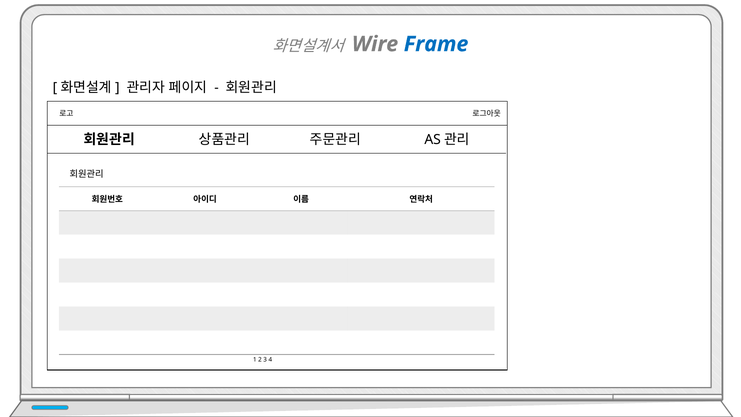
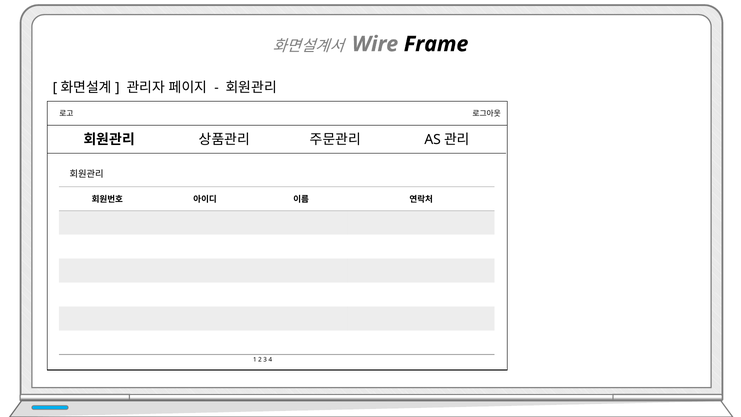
Frame colour: blue -> black
